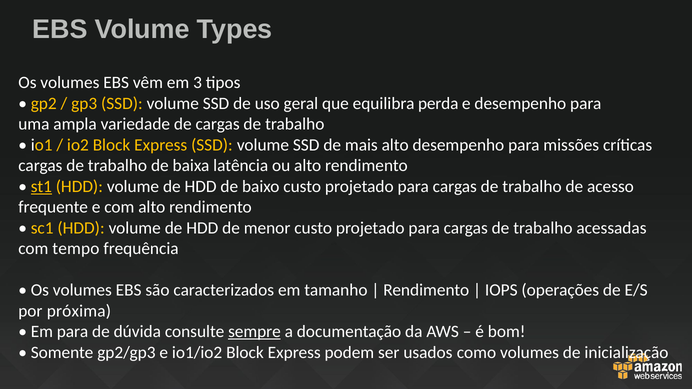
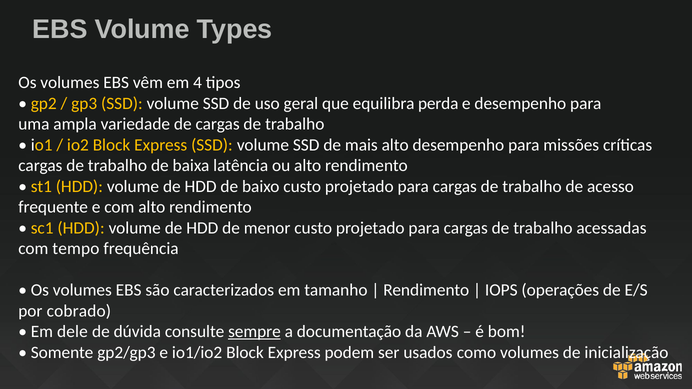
3: 3 -> 4
st1 underline: present -> none
próxima: próxima -> cobrado
Em para: para -> dele
